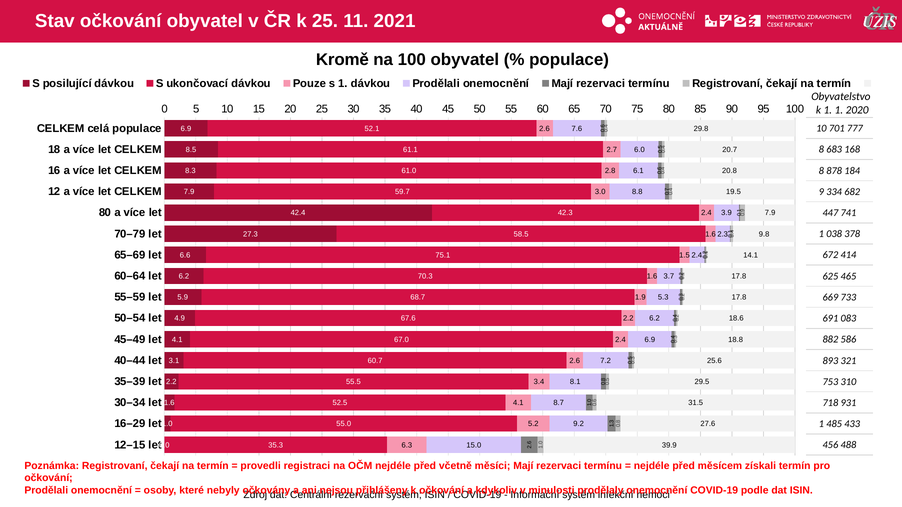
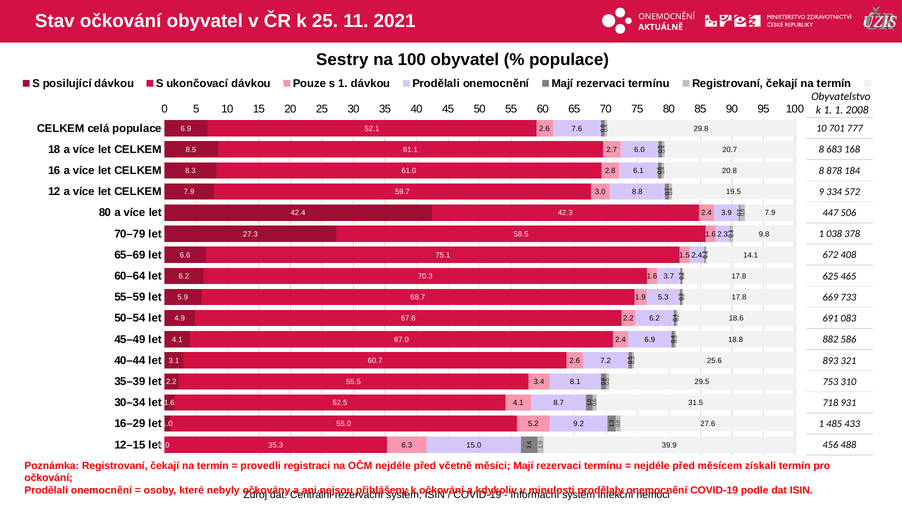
Kromě: Kromě -> Sestry
2020: 2020 -> 2008
682: 682 -> 572
741: 741 -> 506
414: 414 -> 408
